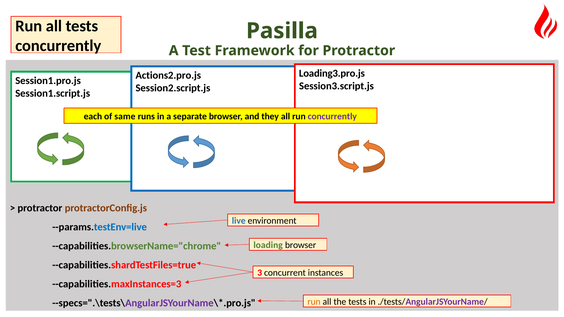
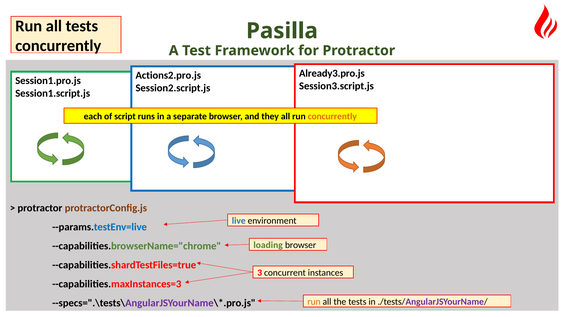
Loading3.pro.js: Loading3.pro.js -> Already3.pro.js
same: same -> script
concurrently at (332, 116) colour: purple -> orange
